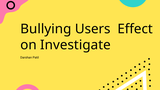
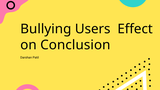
Investigate: Investigate -> Conclusion
